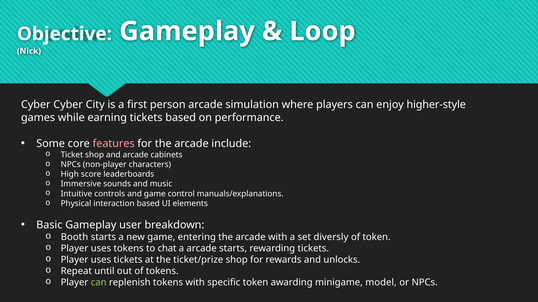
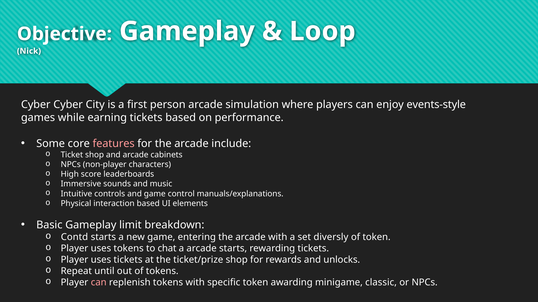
higher-style: higher-style -> events-style
user: user -> limit
Booth: Booth -> Contd
can at (99, 283) colour: light green -> pink
model: model -> classic
